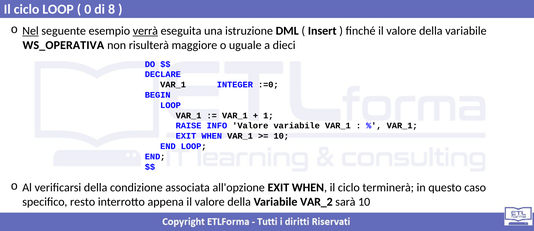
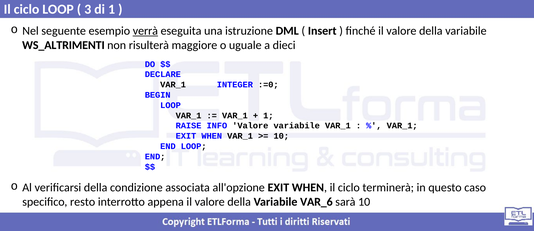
0: 0 -> 3
di 8: 8 -> 1
Nel underline: present -> none
WS_OPERATIVA: WS_OPERATIVA -> WS_ALTRIMENTI
VAR_2: VAR_2 -> VAR_6
